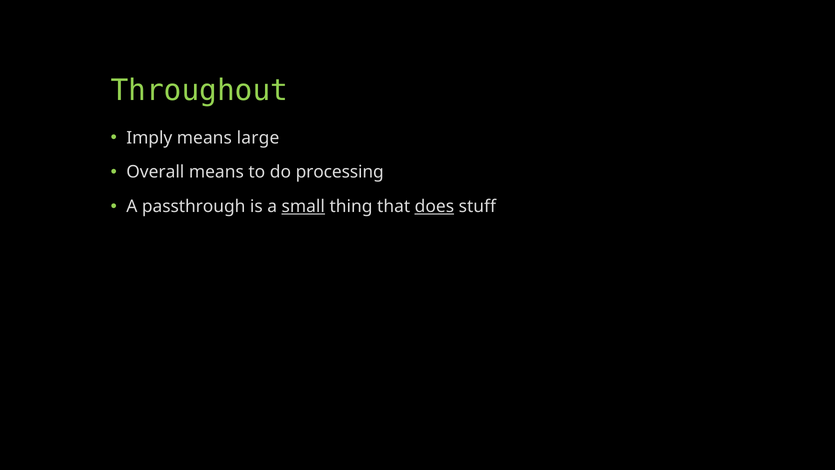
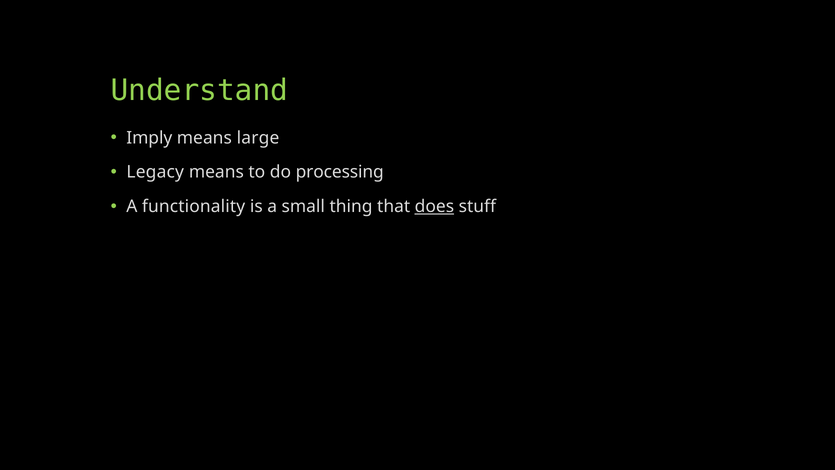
Throughout: Throughout -> Understand
Overall: Overall -> Legacy
passthrough: passthrough -> functionality
small underline: present -> none
